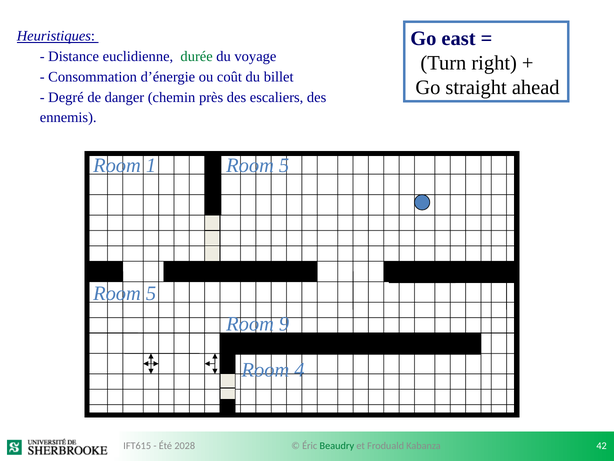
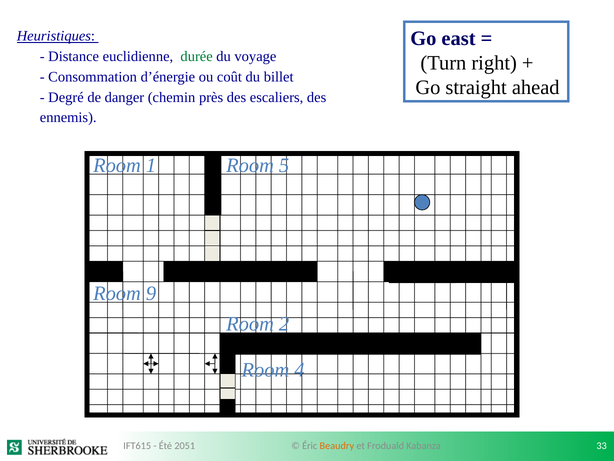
5 at (151, 293): 5 -> 9
9: 9 -> 2
Beaudry colour: green -> orange
42: 42 -> 33
2028: 2028 -> 2051
